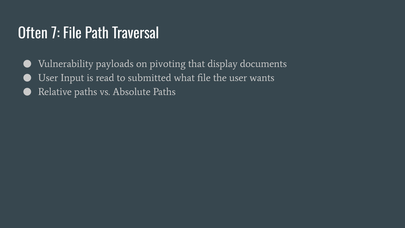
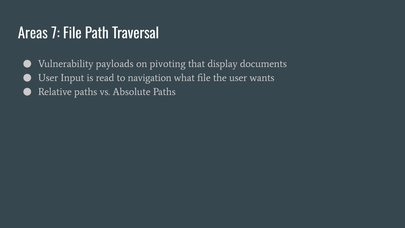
Often: Often -> Areas
submitted: submitted -> navigation
